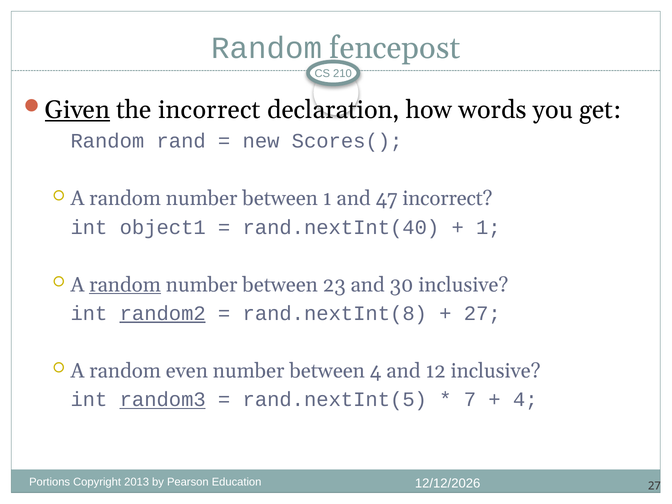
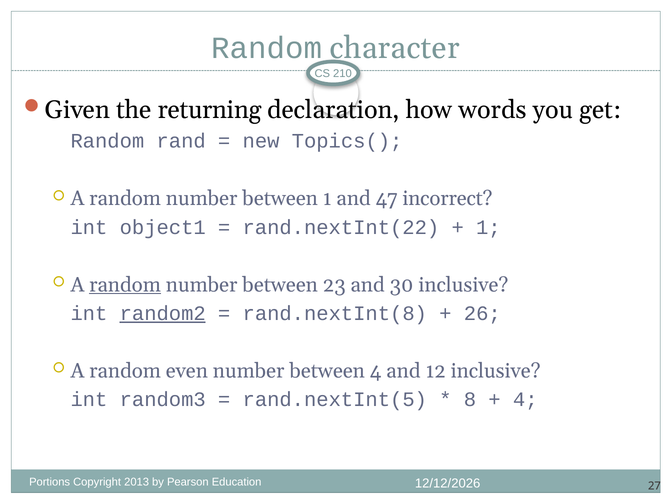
fencepost: fencepost -> character
Given underline: present -> none
the incorrect: incorrect -> returning
Scores(: Scores( -> Topics(
rand.nextInt(40: rand.nextInt(40 -> rand.nextInt(22
27 at (482, 313): 27 -> 26
random3 underline: present -> none
7: 7 -> 8
